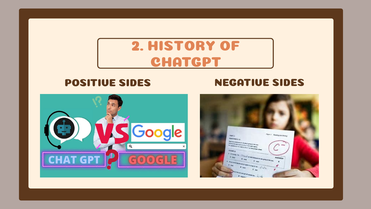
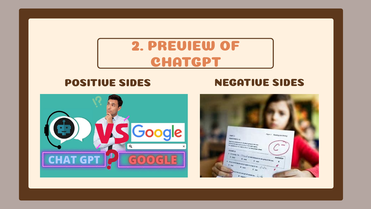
HISTORY: HISTORY -> PREVIEW
